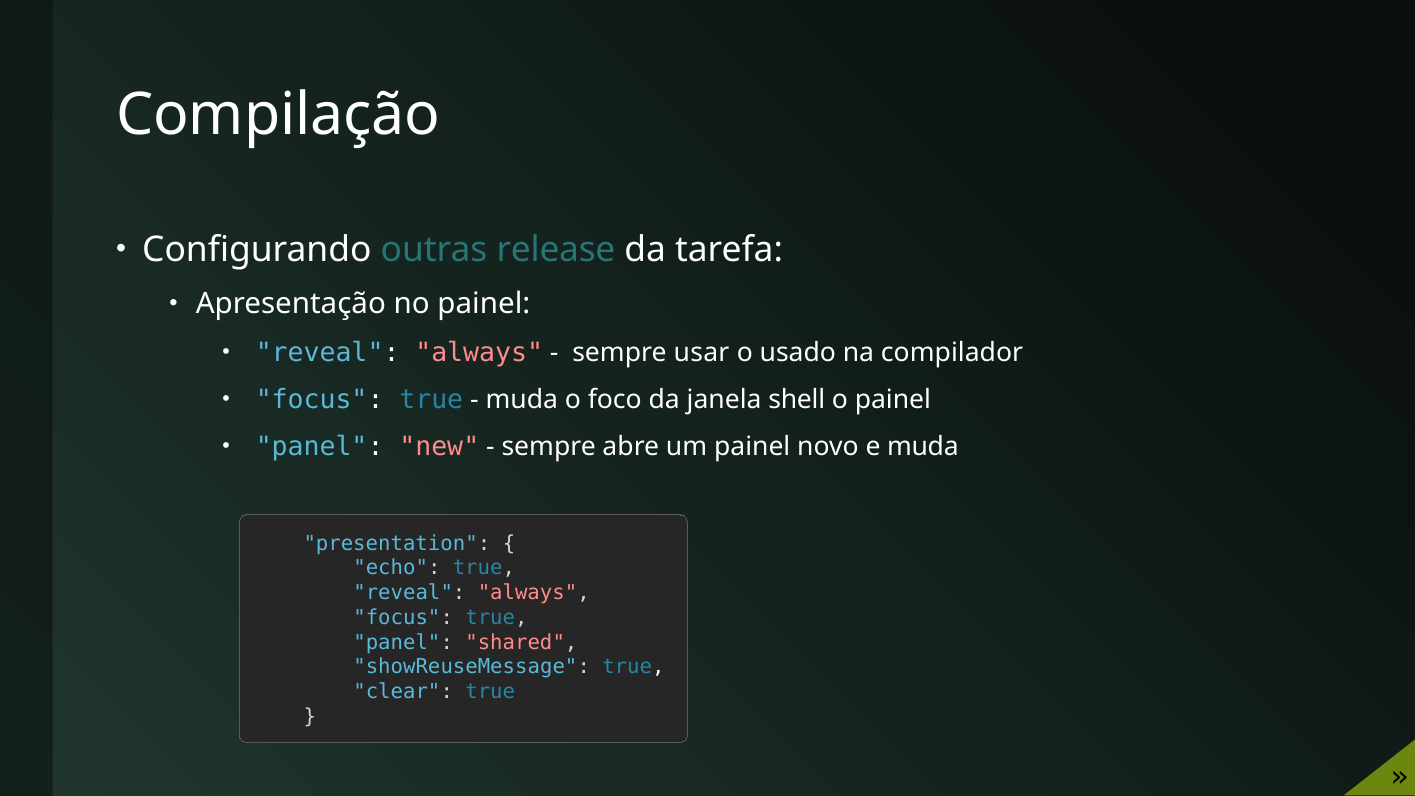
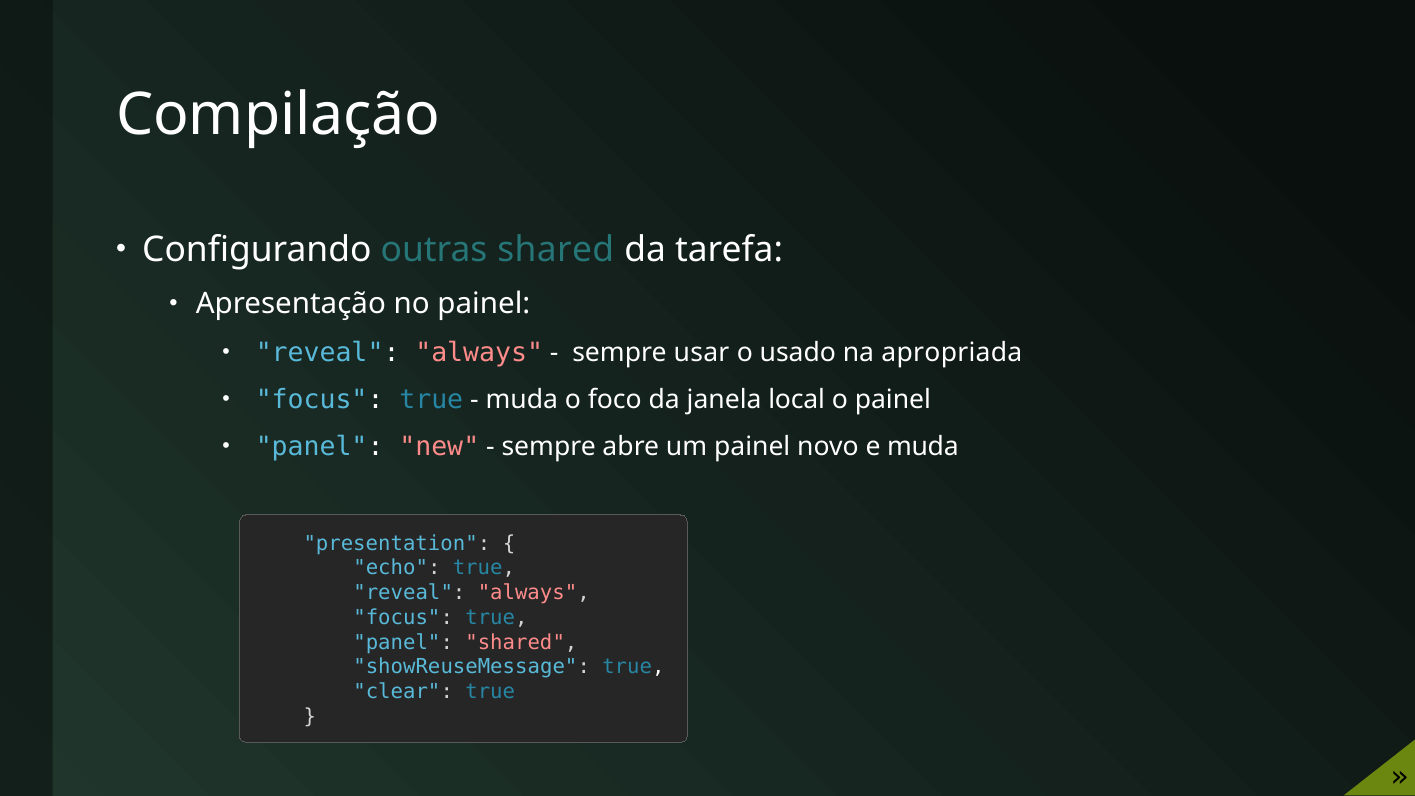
outras release: release -> shared
compilador: compilador -> apropriada
shell: shell -> local
